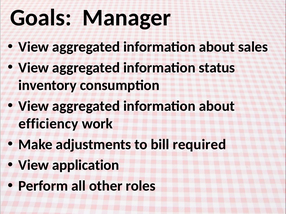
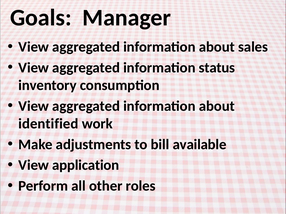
efficiency: efficiency -> identified
required: required -> available
